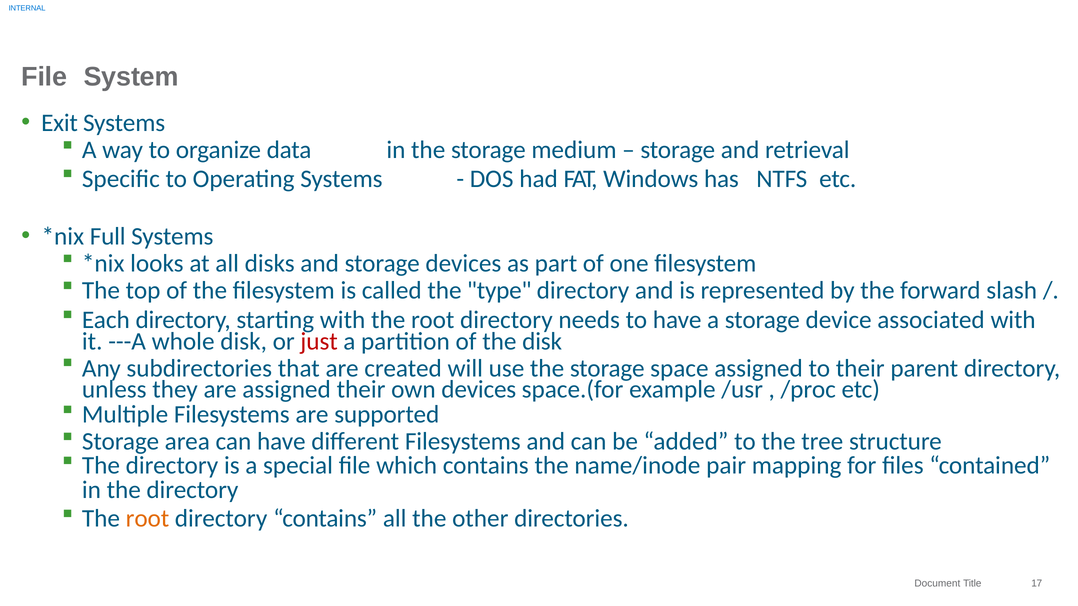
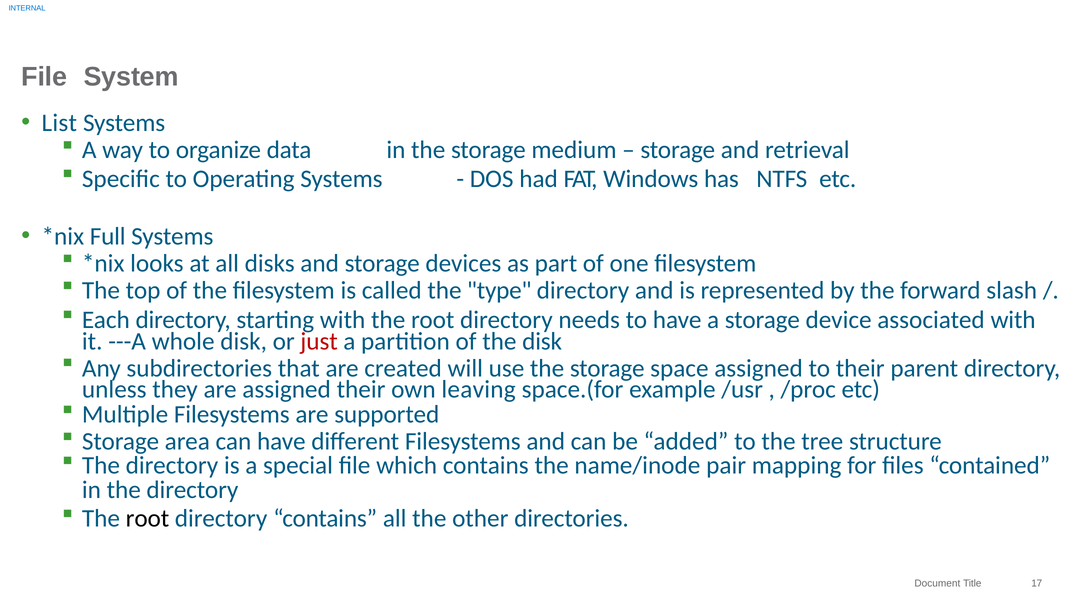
Exit: Exit -> List
own devices: devices -> leaving
root at (147, 519) colour: orange -> black
